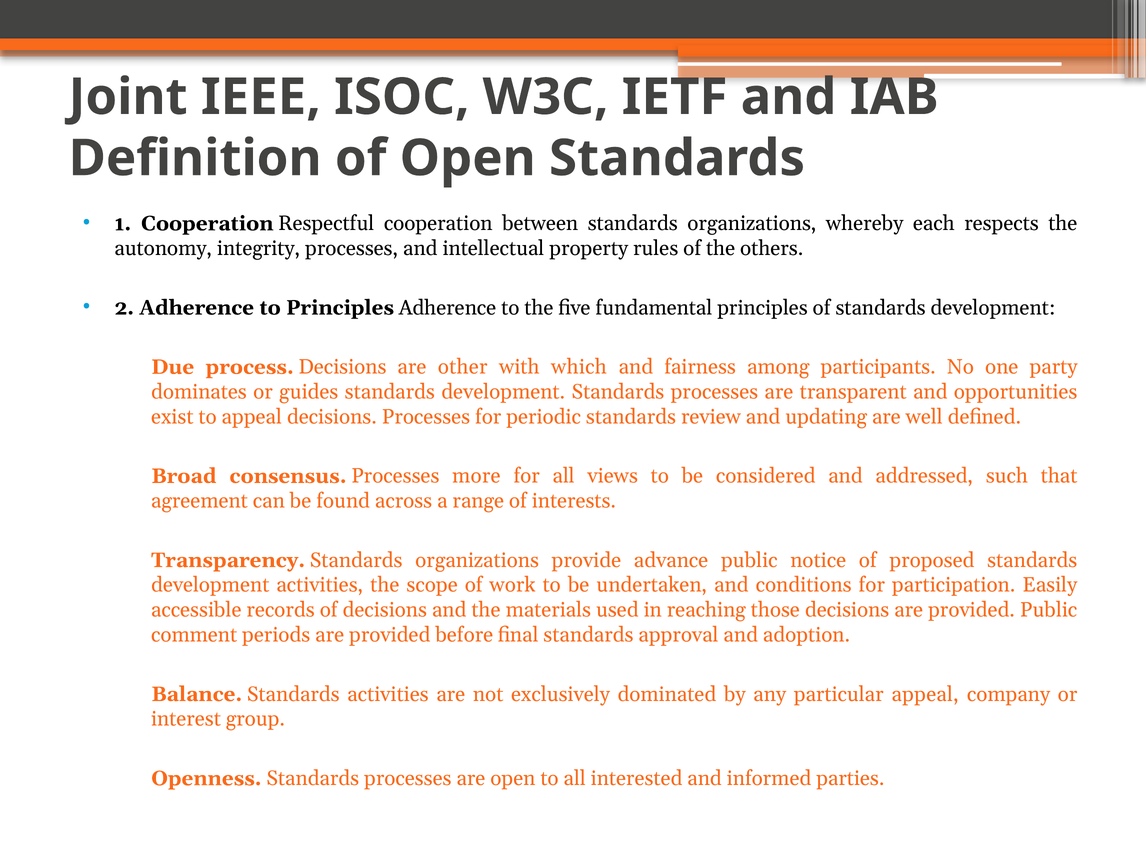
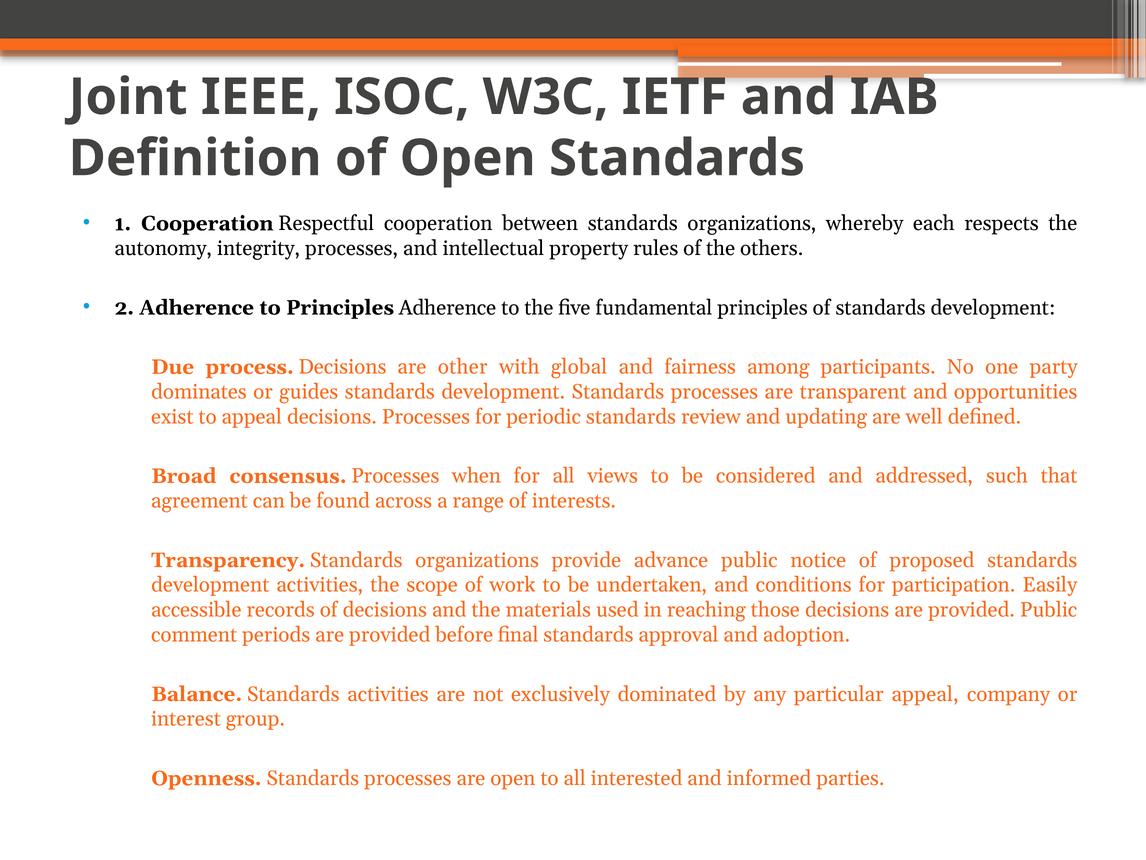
which: which -> global
more: more -> when
